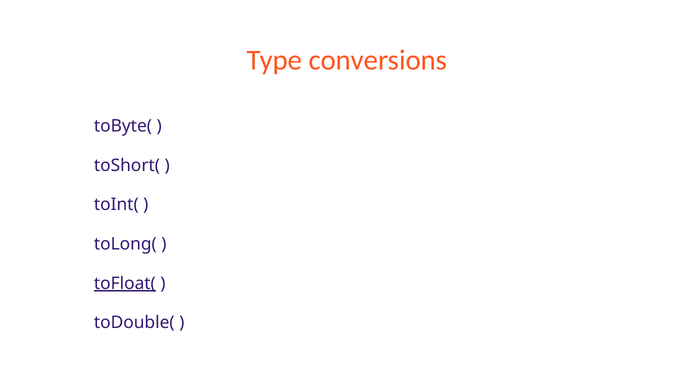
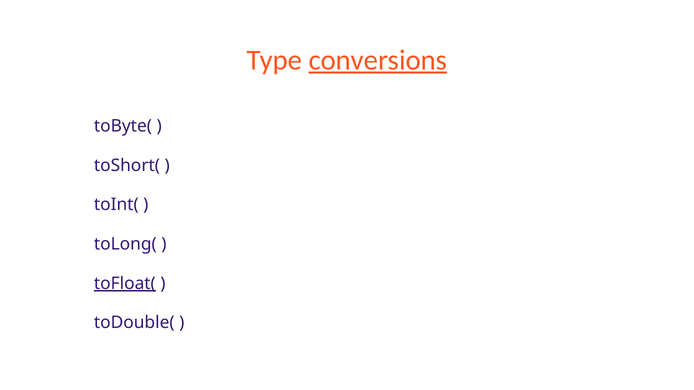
conversions underline: none -> present
